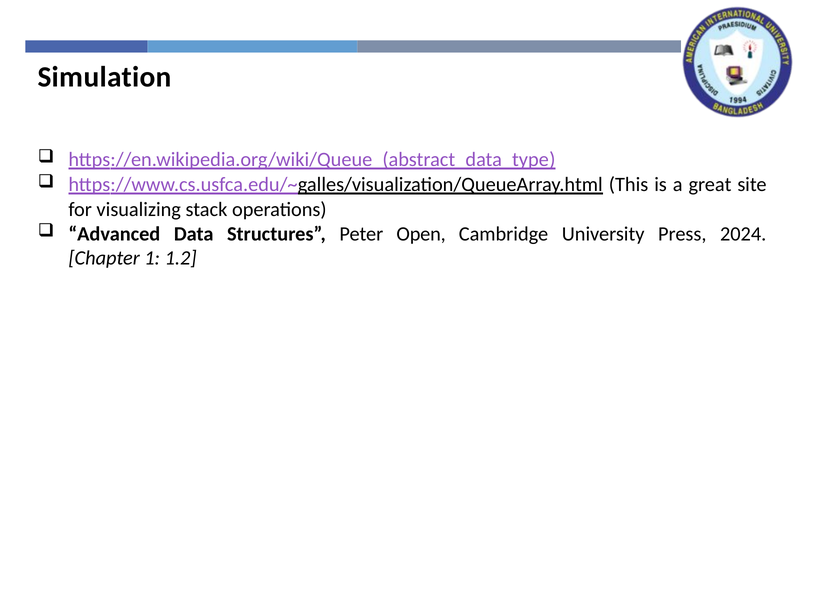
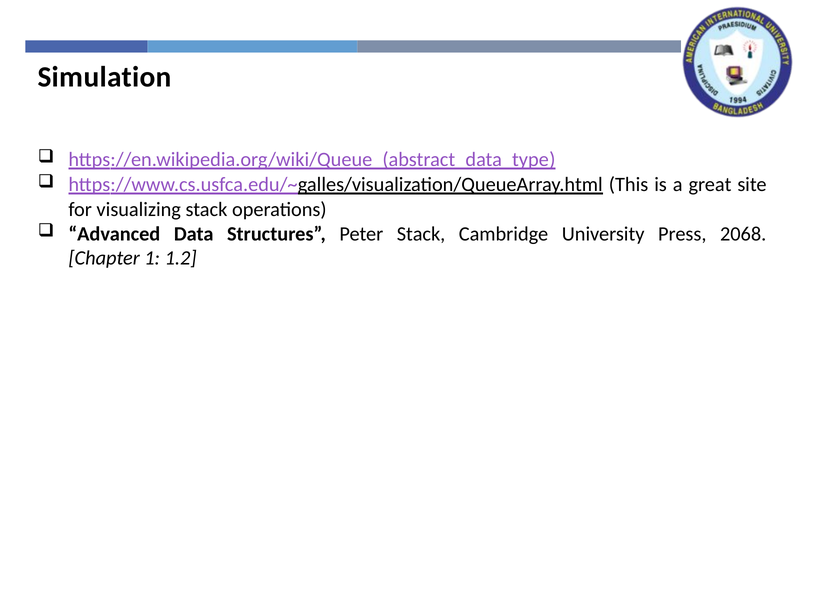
Peter Open: Open -> Stack
2024: 2024 -> 2068
